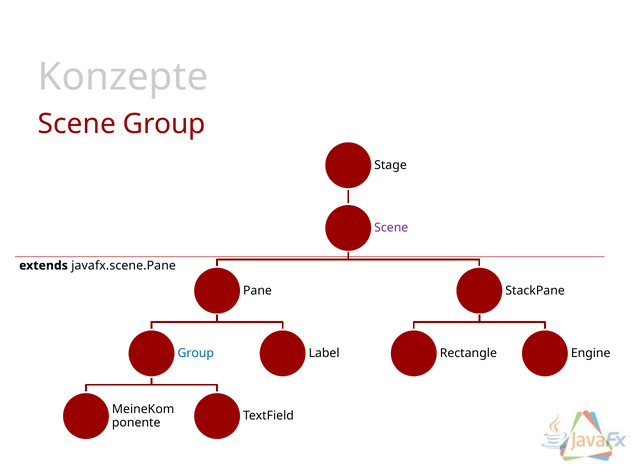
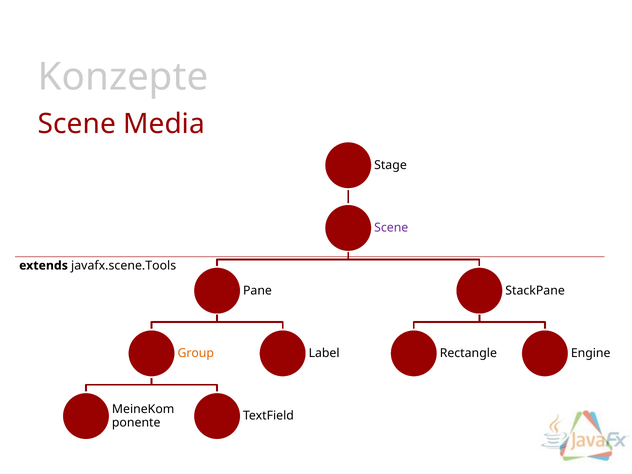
Scene Group: Group -> Media
javafx.scene.Pane: javafx.scene.Pane -> javafx.scene.Tools
Group at (196, 353) colour: blue -> orange
